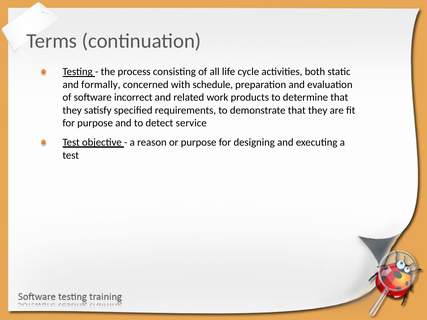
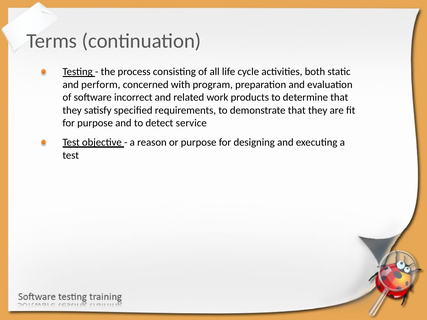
formally: formally -> perform
schedule: schedule -> program
